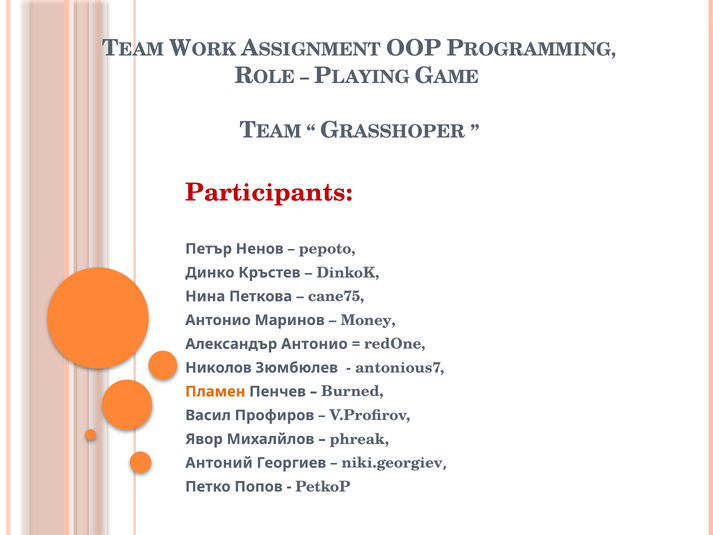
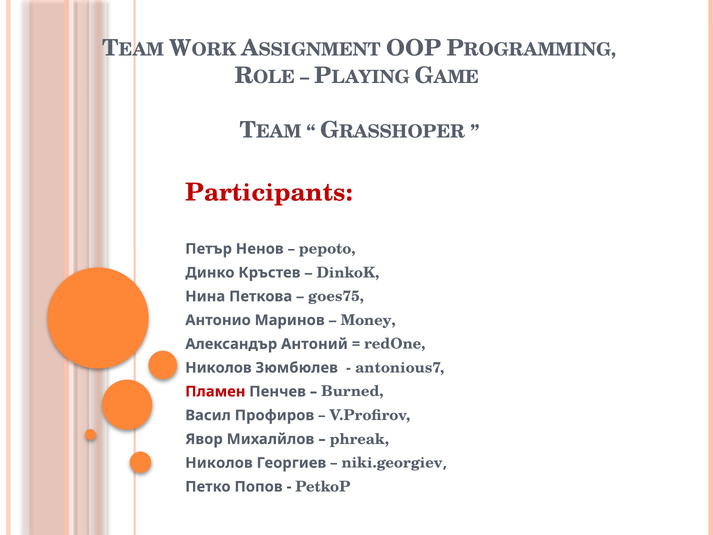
cane75: cane75 -> goes75
Александър Антонио: Антонио -> Антоний
Пламен colour: orange -> red
Антоний at (219, 463): Антоний -> Николов
